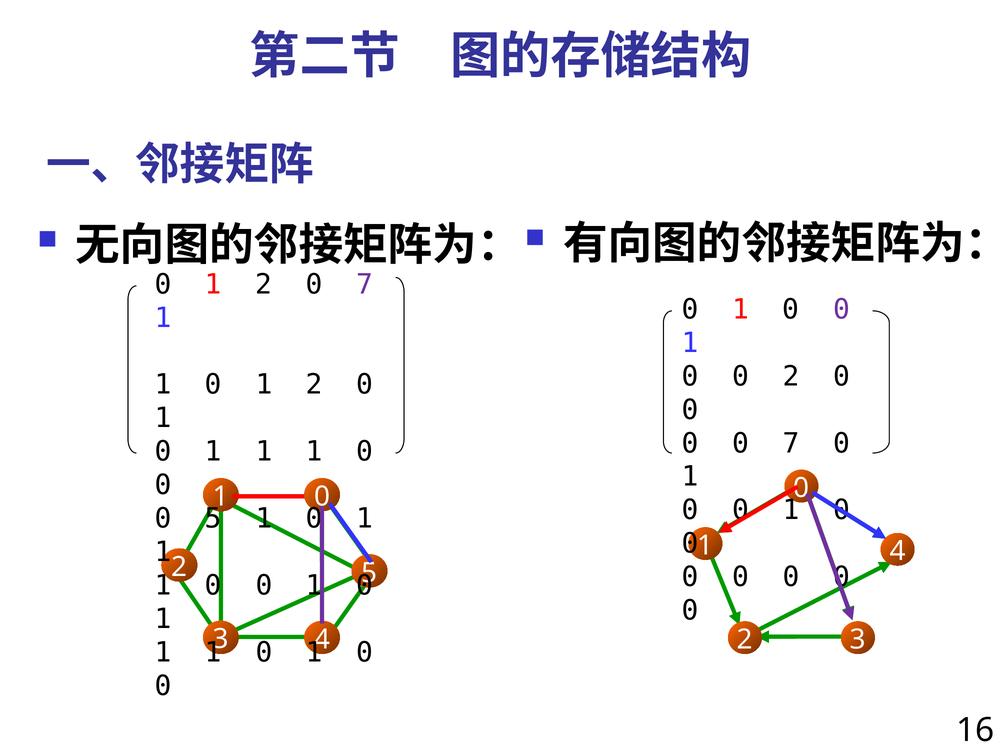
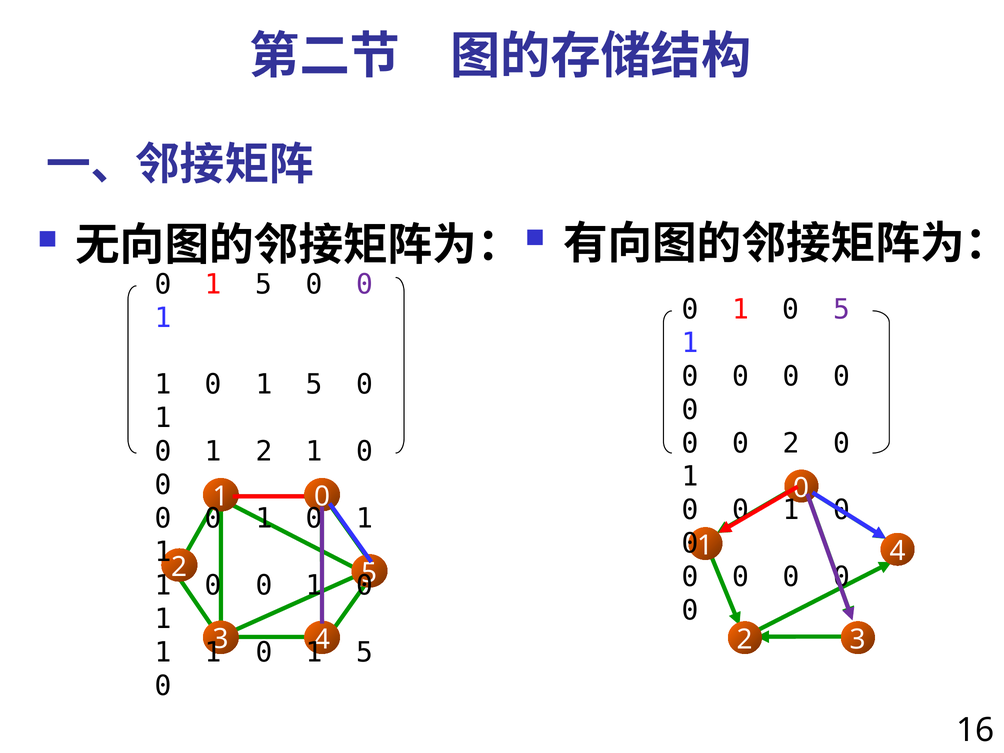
2 at (264, 284): 2 -> 5
7 at (365, 284): 7 -> 0
0 at (841, 309): 0 -> 5
2 at (791, 376): 2 -> 0
2 at (314, 385): 2 -> 5
0 0 7: 7 -> 2
1 at (264, 452): 1 -> 2
5 at (213, 519): 5 -> 0
0 at (365, 653): 0 -> 5
